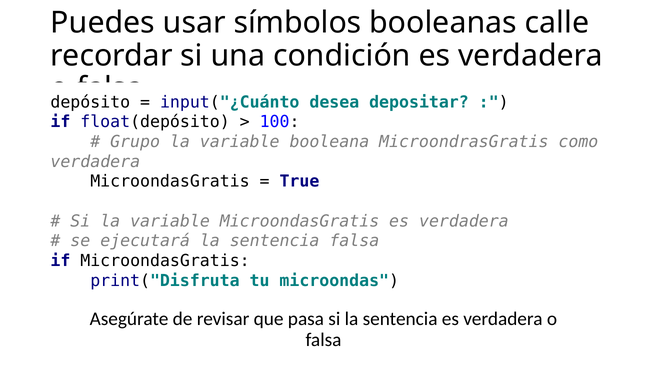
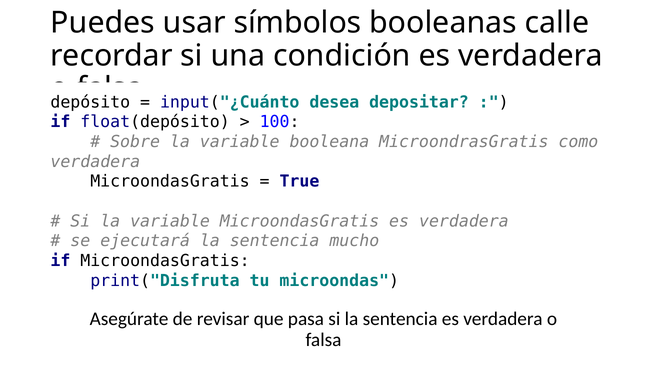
Grupo: Grupo -> Sobre
sentencia falsa: falsa -> mucho
